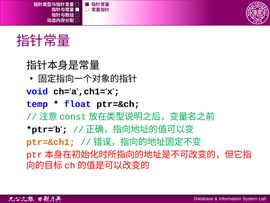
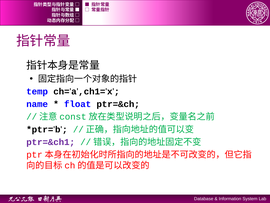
void: void -> temp
temp: temp -> name
ptr=&ch1 colour: orange -> purple
